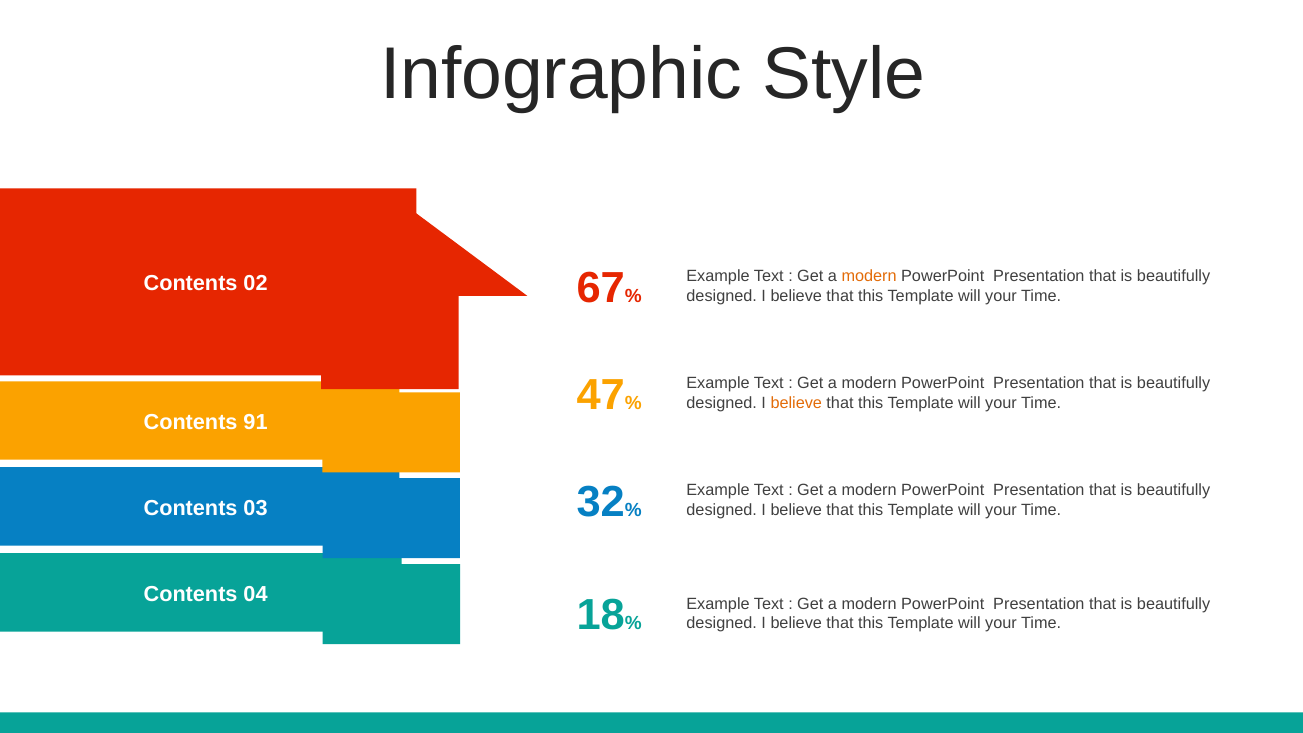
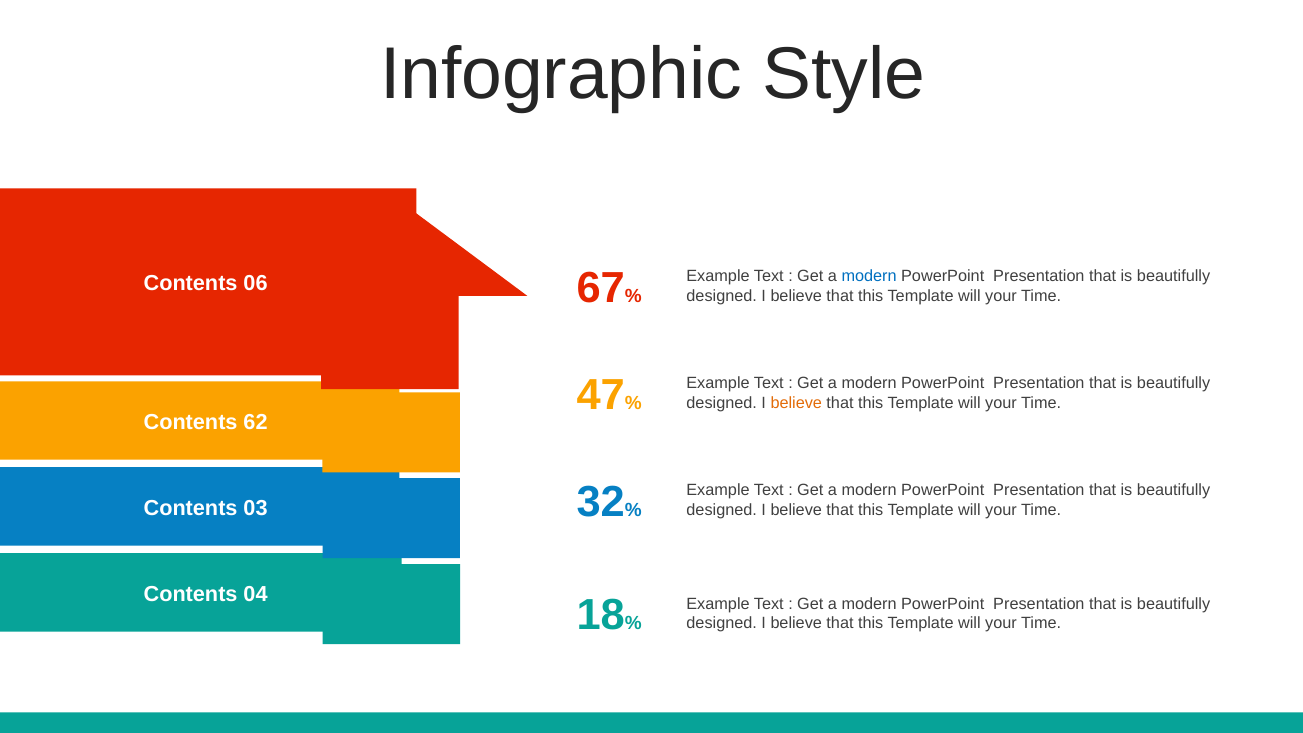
modern at (869, 276) colour: orange -> blue
02: 02 -> 06
91: 91 -> 62
